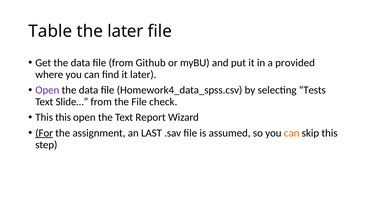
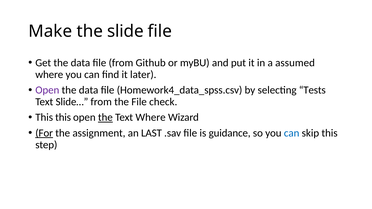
Table: Table -> Make
the later: later -> slide
provided: provided -> assumed
the at (105, 118) underline: none -> present
Text Report: Report -> Where
assumed: assumed -> guidance
can at (292, 133) colour: orange -> blue
